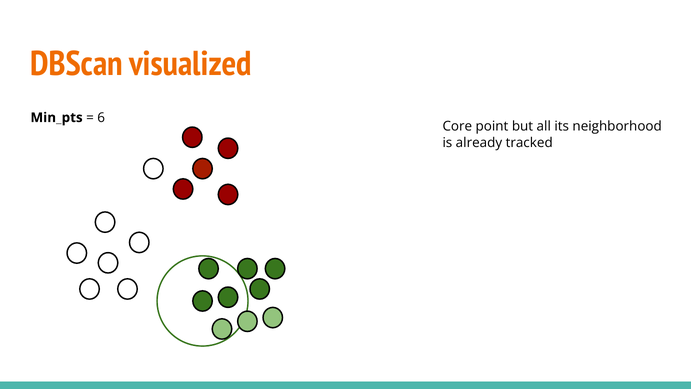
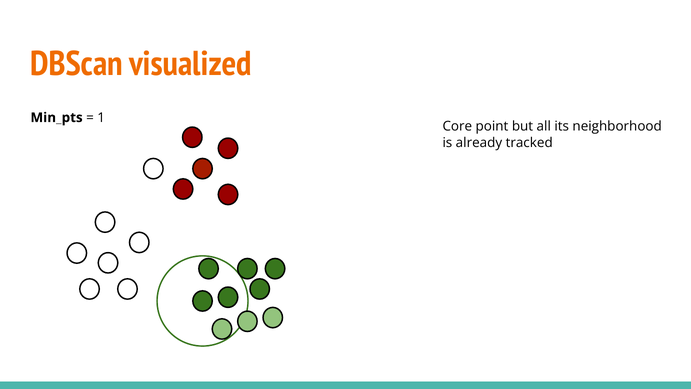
6: 6 -> 1
